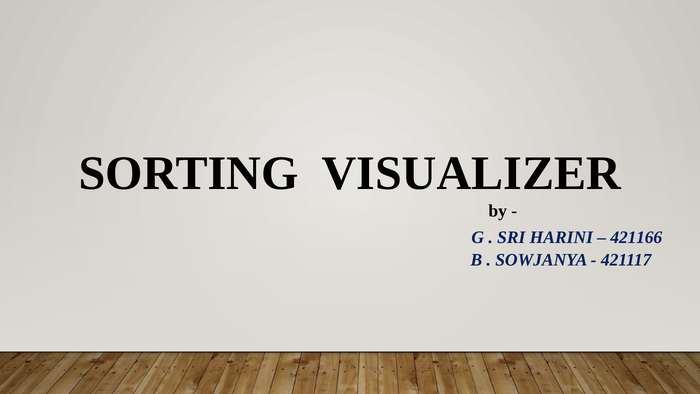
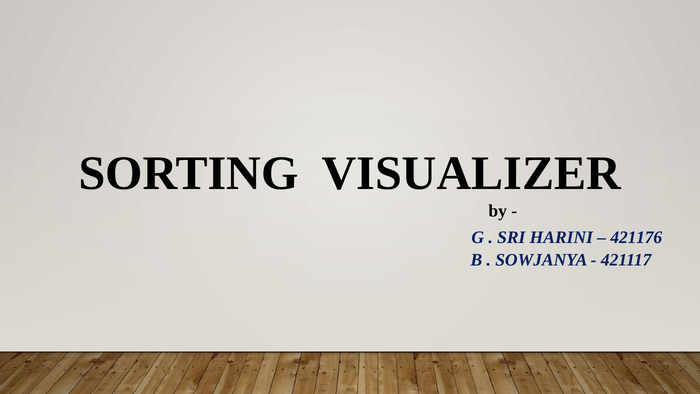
421166: 421166 -> 421176
